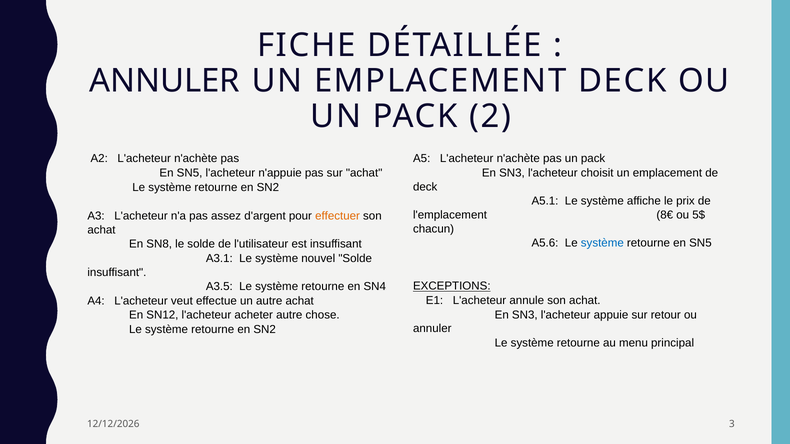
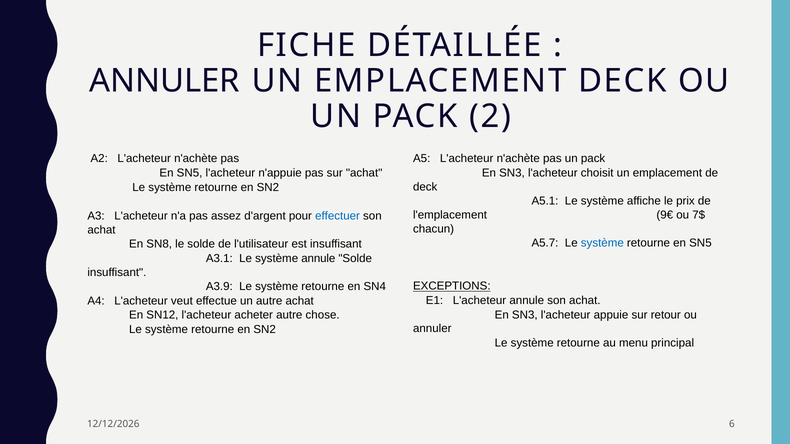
8€: 8€ -> 9€
5$: 5$ -> 7$
effectuer colour: orange -> blue
A5.6: A5.6 -> A5.7
système nouvel: nouvel -> annule
A3.5: A3.5 -> A3.9
3: 3 -> 6
